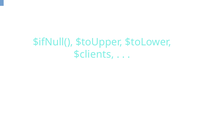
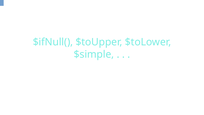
$clients: $clients -> $simple
